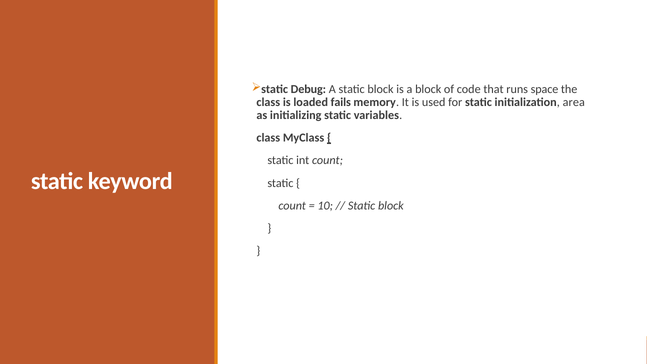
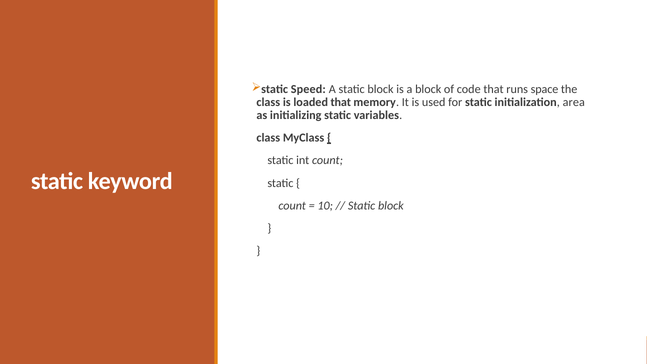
Debug: Debug -> Speed
loaded fails: fails -> that
